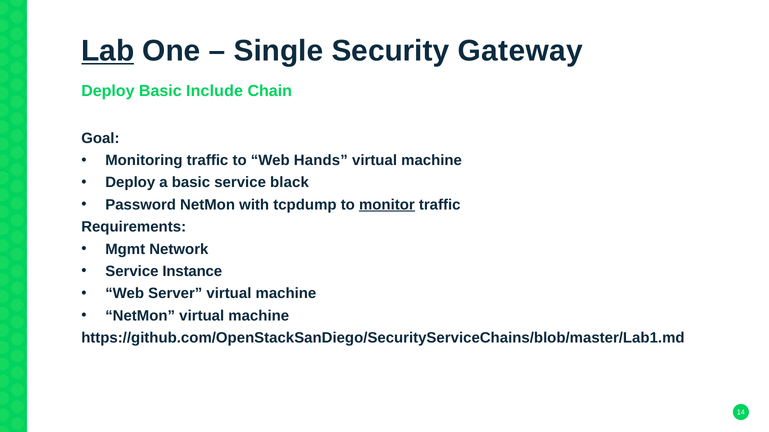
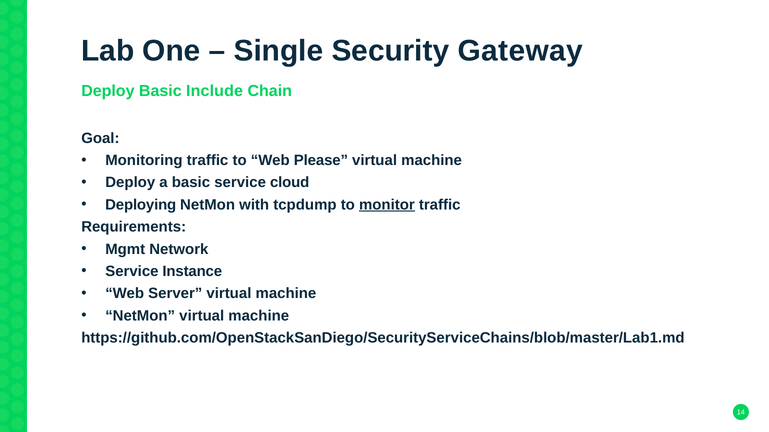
Lab underline: present -> none
Hands: Hands -> Please
black: black -> cloud
Password: Password -> Deploying
